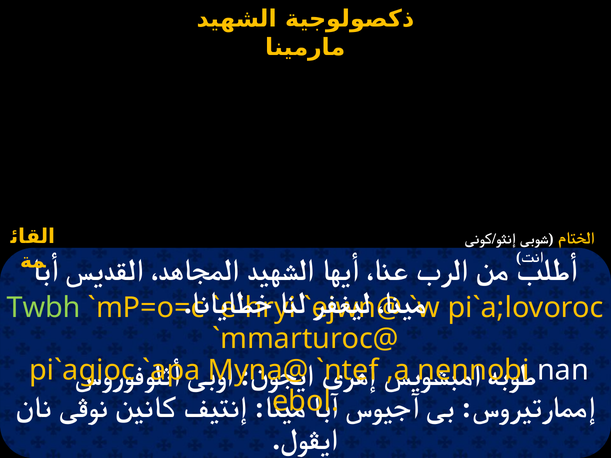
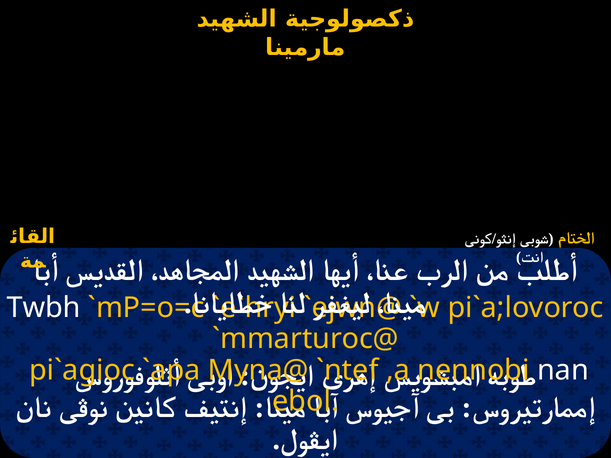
Twbh colour: light green -> white
